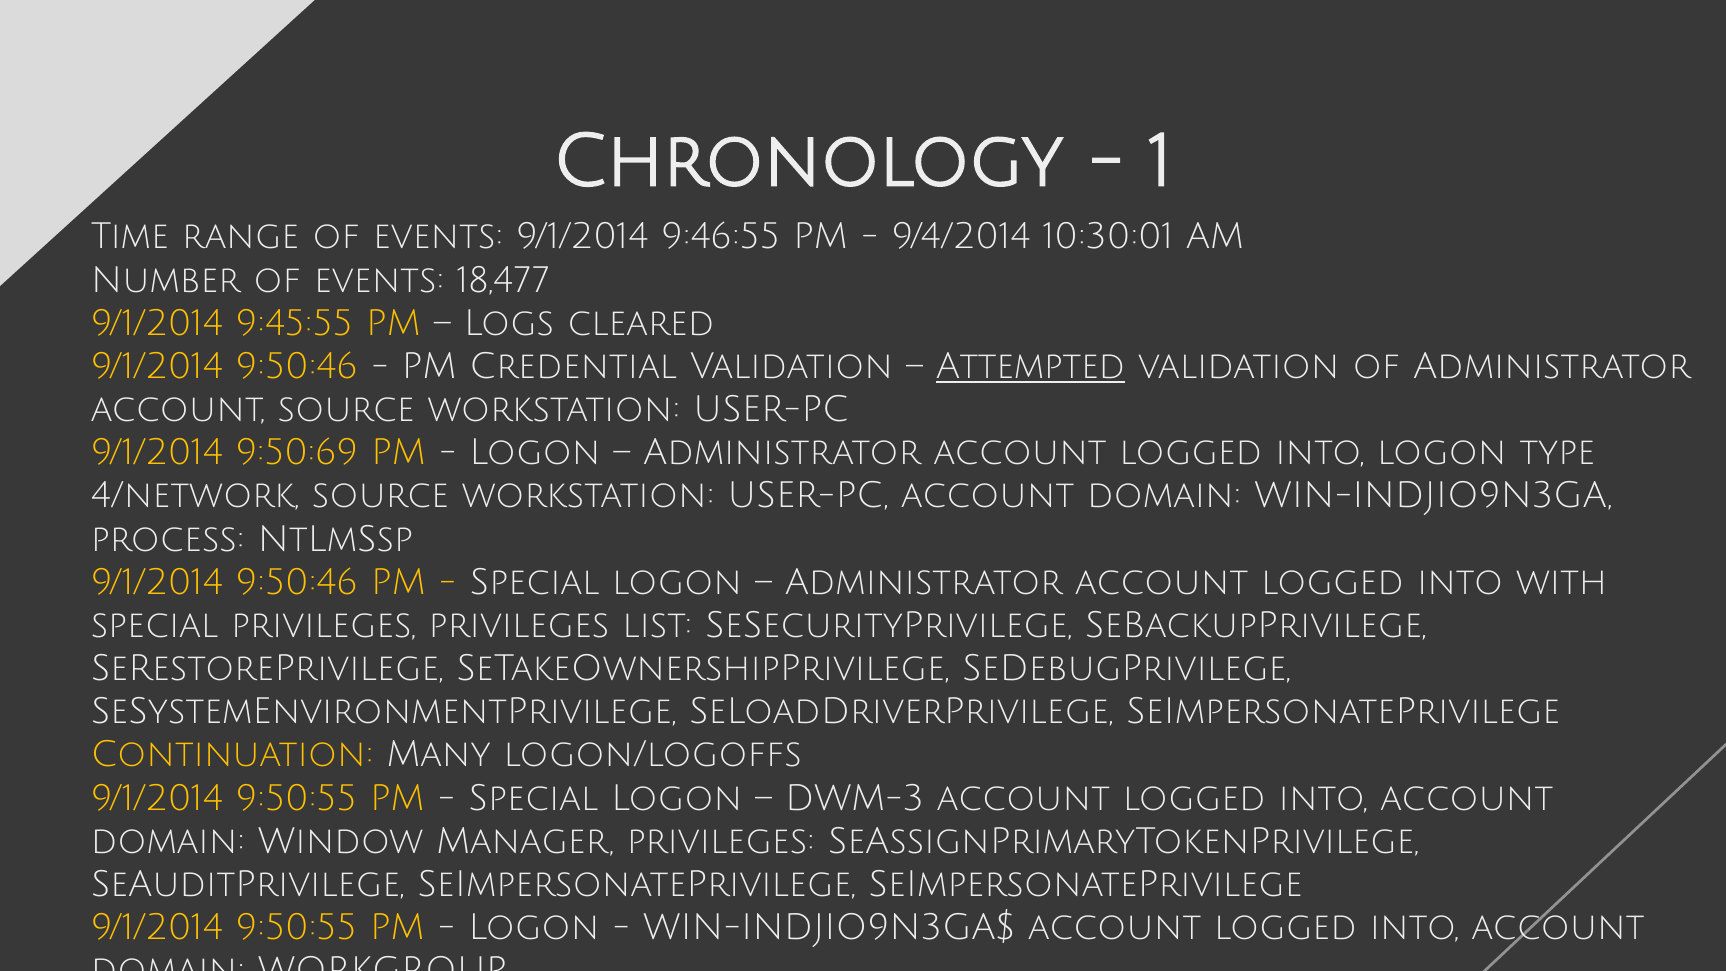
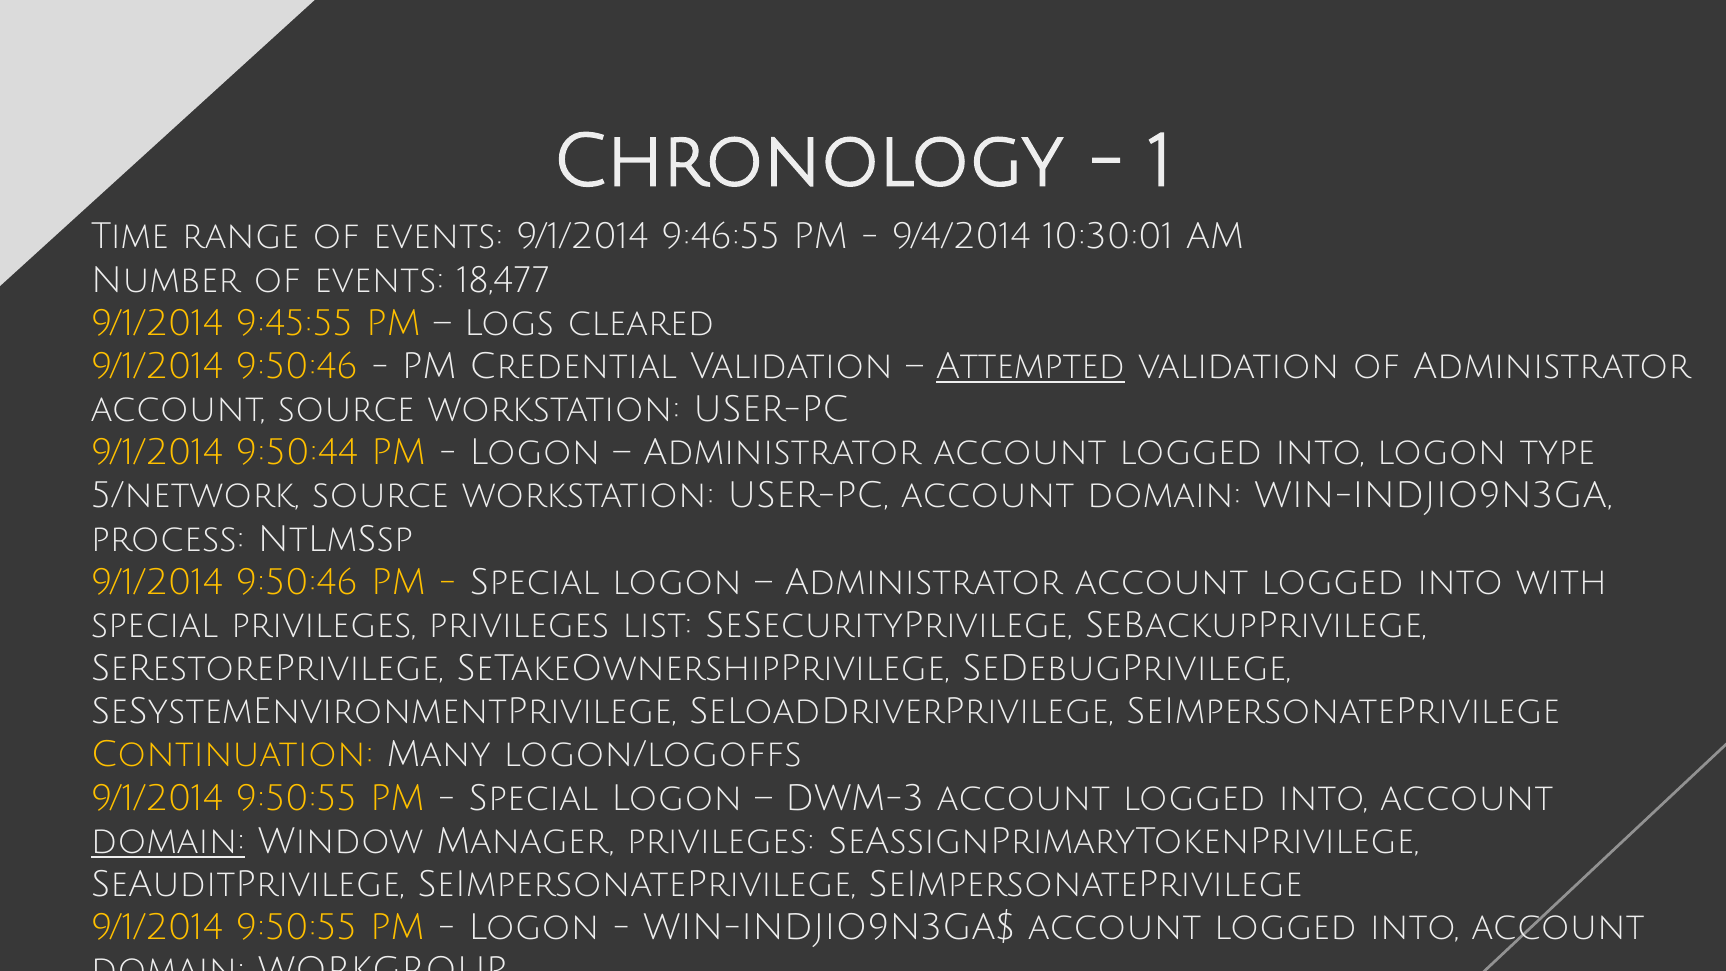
9:50:69: 9:50:69 -> 9:50:44
4/network: 4/network -> 5/network
domain at (168, 841) underline: none -> present
